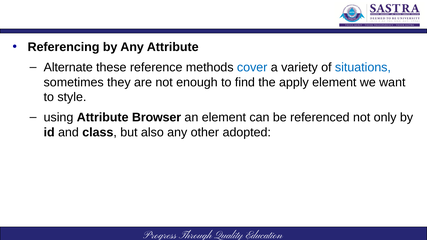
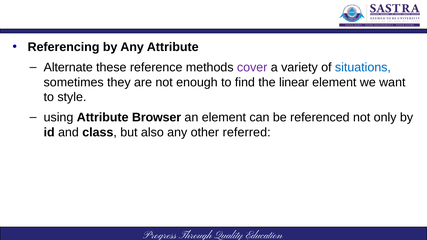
cover colour: blue -> purple
apply: apply -> linear
adopted: adopted -> referred
